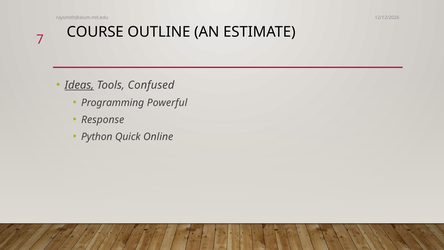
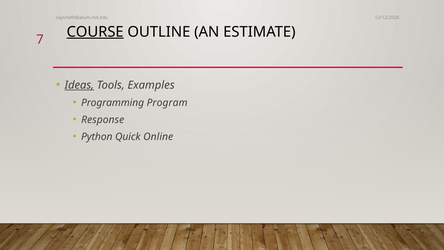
COURSE underline: none -> present
Confused: Confused -> Examples
Powerful: Powerful -> Program
